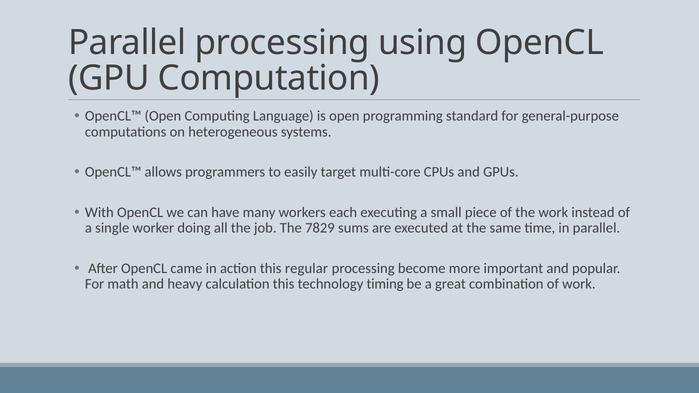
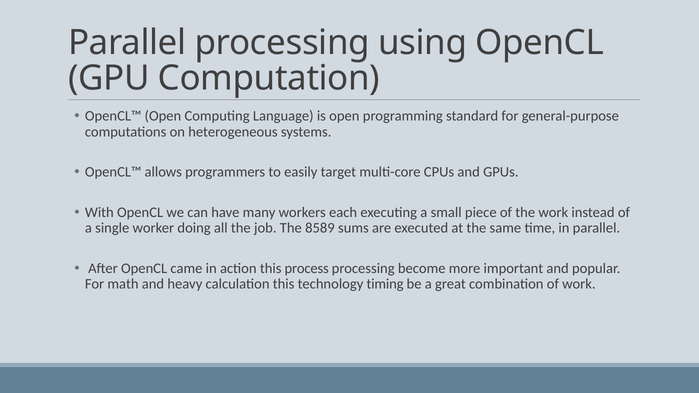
7829: 7829 -> 8589
regular: regular -> process
